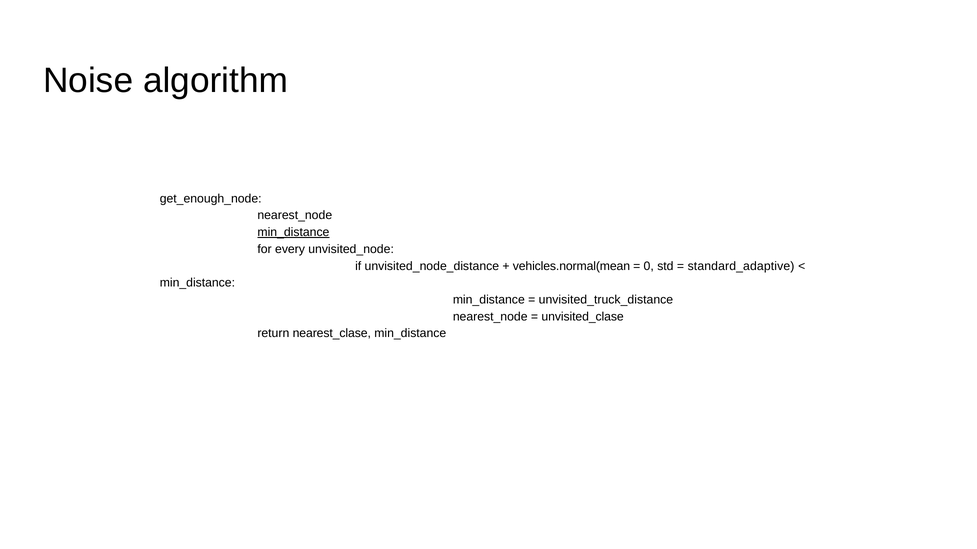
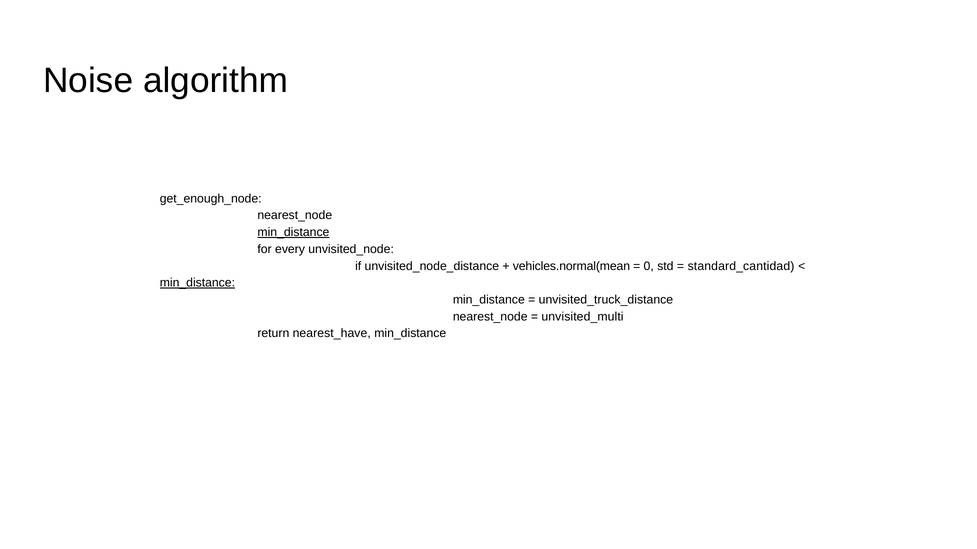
standard_adaptive: standard_adaptive -> standard_cantidad
min_distance at (197, 283) underline: none -> present
unvisited_clase: unvisited_clase -> unvisited_multi
nearest_clase: nearest_clase -> nearest_have
